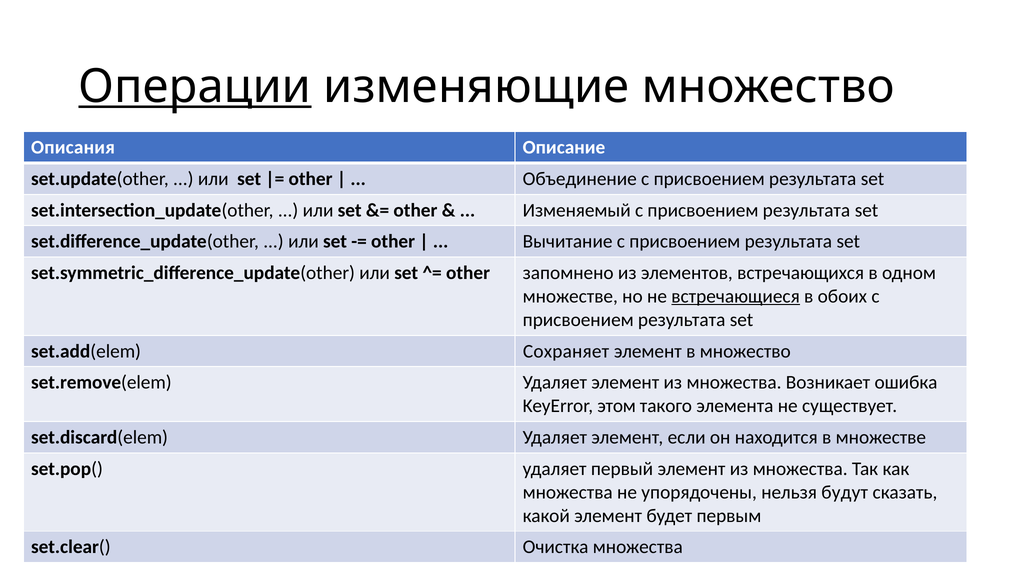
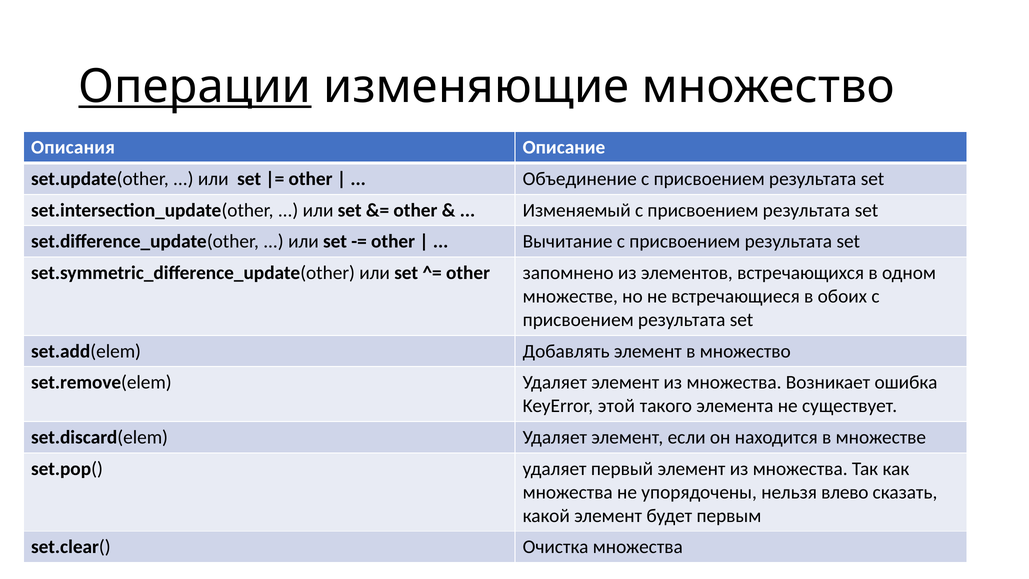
встречающиеся underline: present -> none
Сохраняет: Сохраняет -> Добавлять
этом: этом -> этой
будут: будут -> влево
